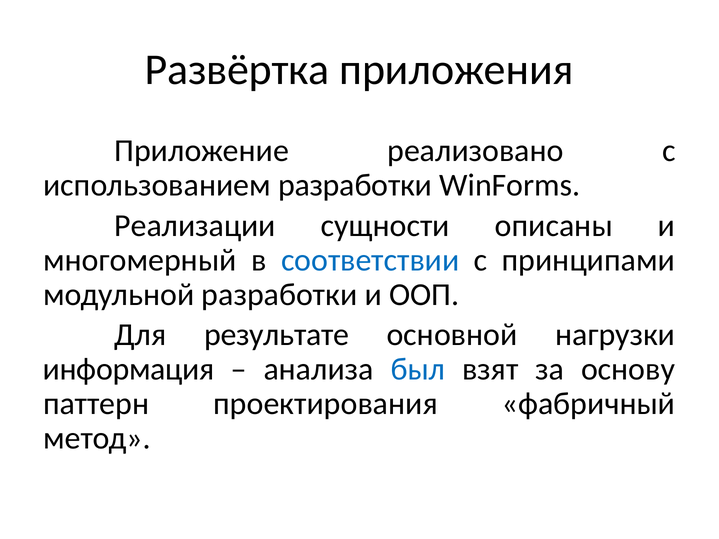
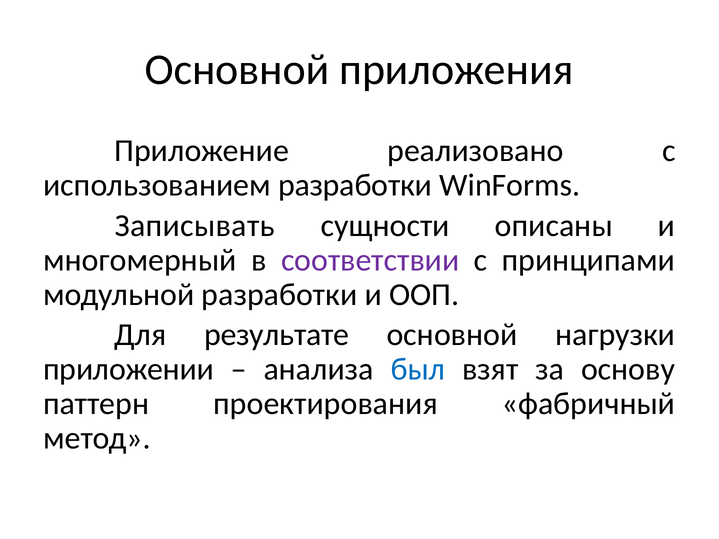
Развёртка at (237, 70): Развёртка -> Основной
Реализации: Реализации -> Записывать
соответствии colour: blue -> purple
информация: информация -> приложении
